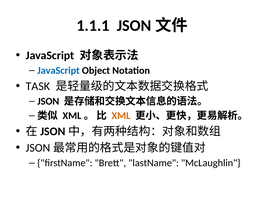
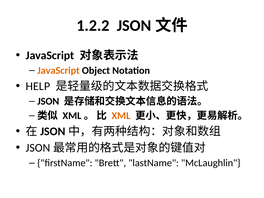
1.1.1: 1.1.1 -> 1.2.2
JavaScript at (58, 71) colour: blue -> orange
TASK: TASK -> HELP
